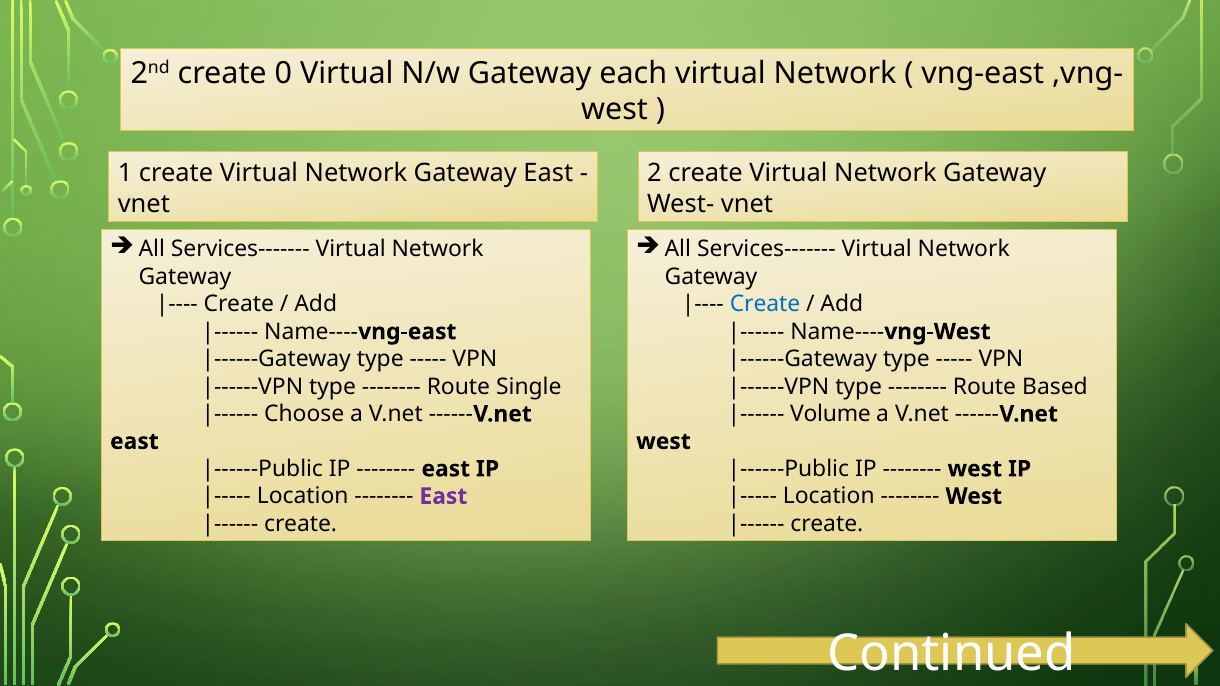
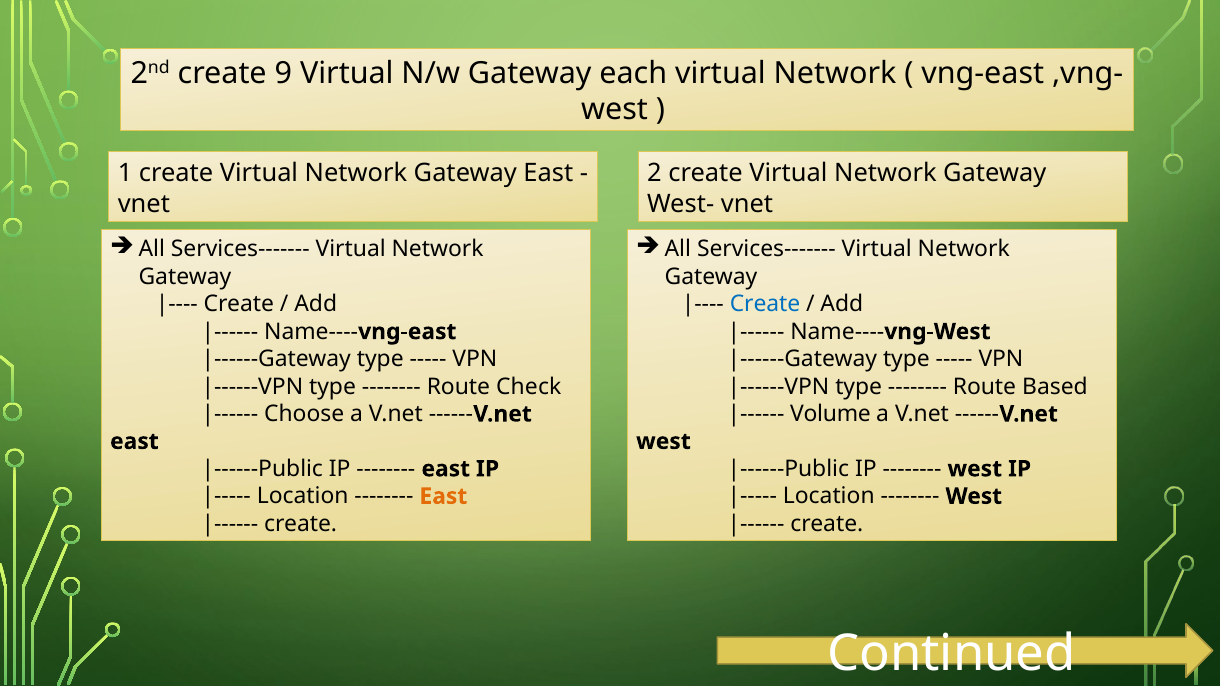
0: 0 -> 9
Single: Single -> Check
East at (443, 496) colour: purple -> orange
